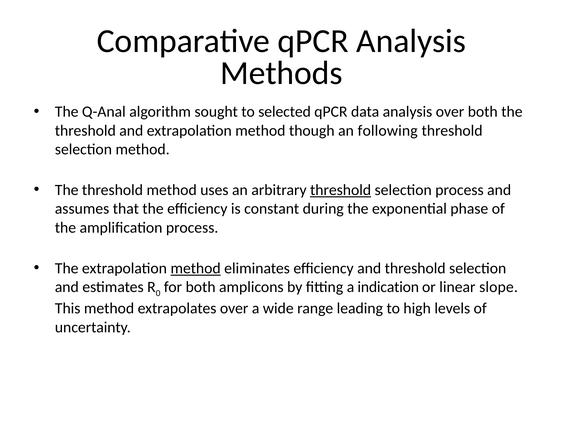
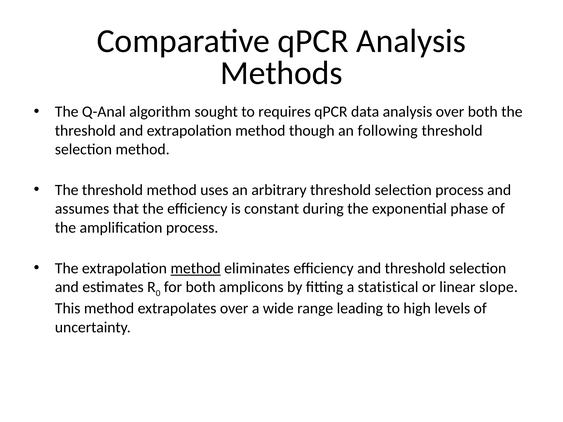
selected: selected -> requires
threshold at (341, 190) underline: present -> none
indication: indication -> statistical
